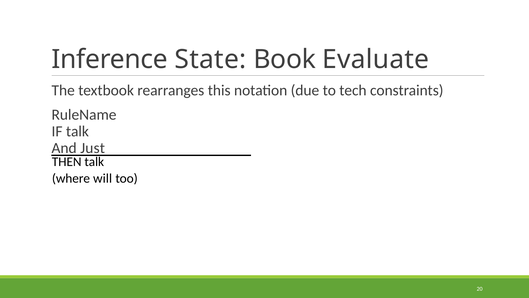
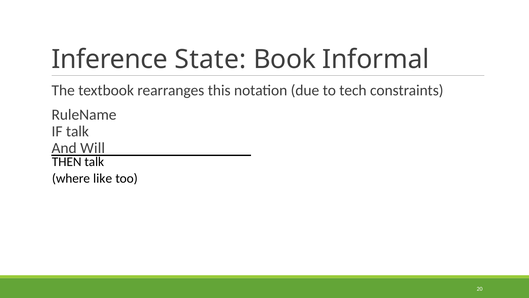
Evaluate: Evaluate -> Informal
Just: Just -> Will
will: will -> like
